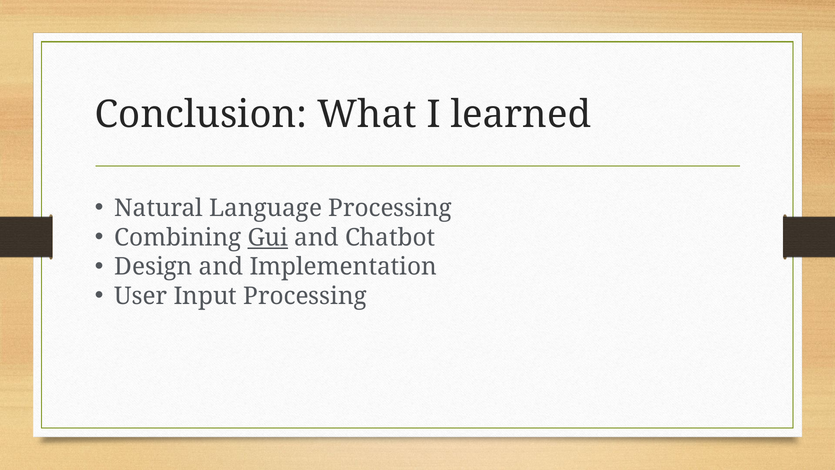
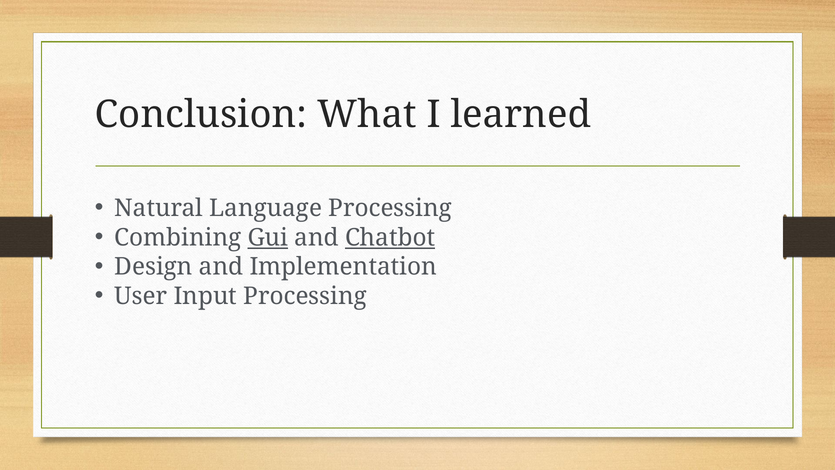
Chatbot underline: none -> present
